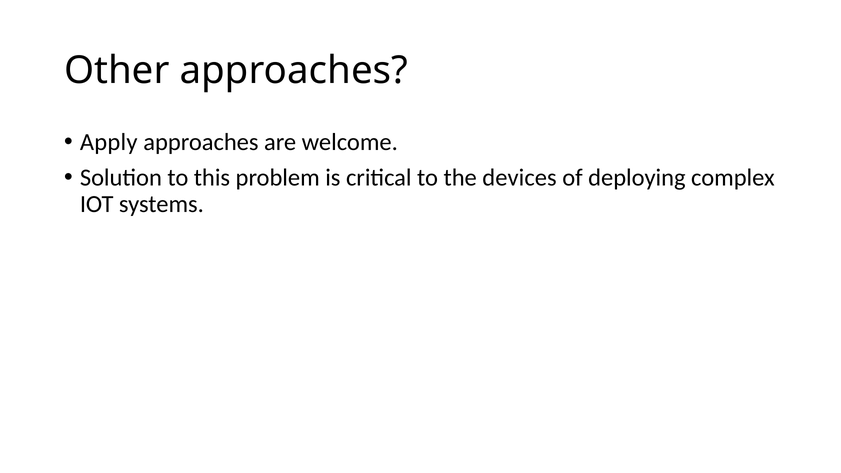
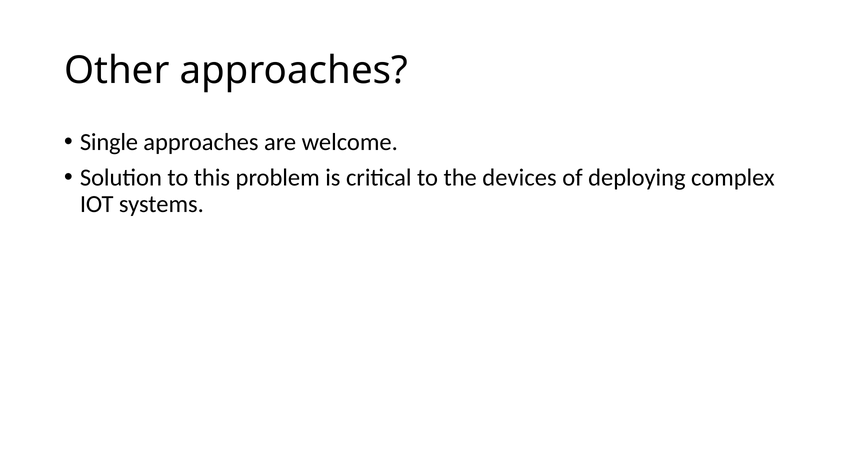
Apply: Apply -> Single
